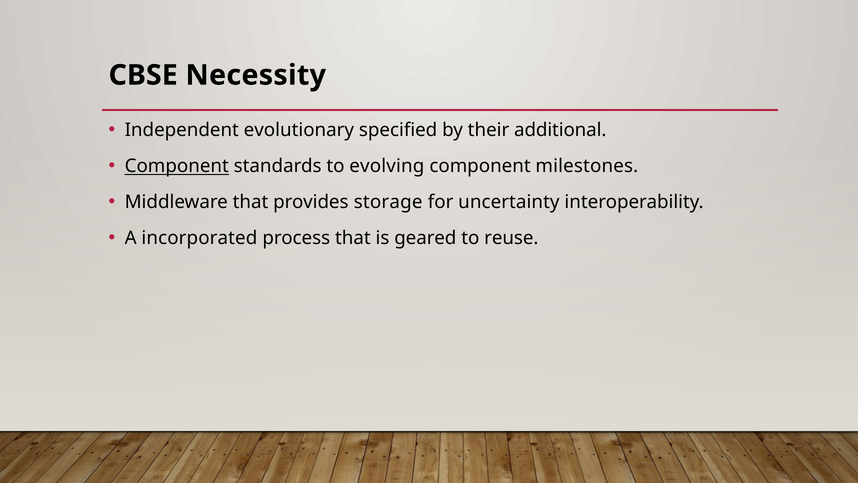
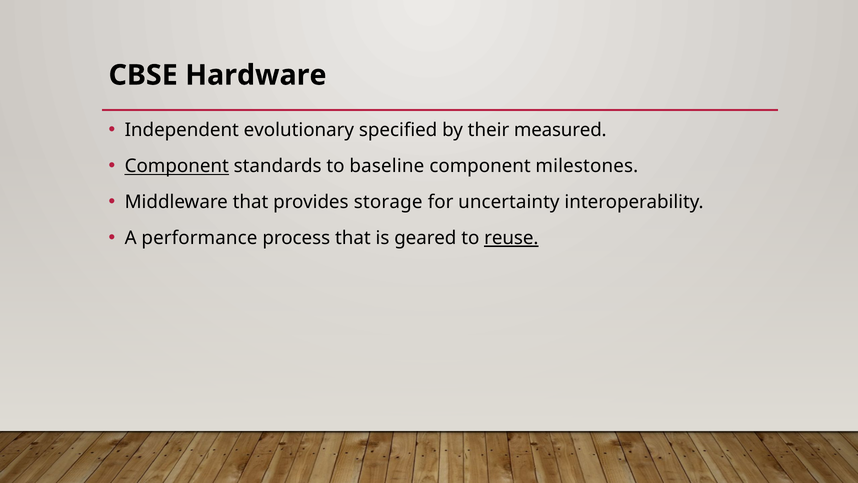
Necessity: Necessity -> Hardware
additional: additional -> measured
evolving: evolving -> baseline
incorporated: incorporated -> performance
reuse underline: none -> present
